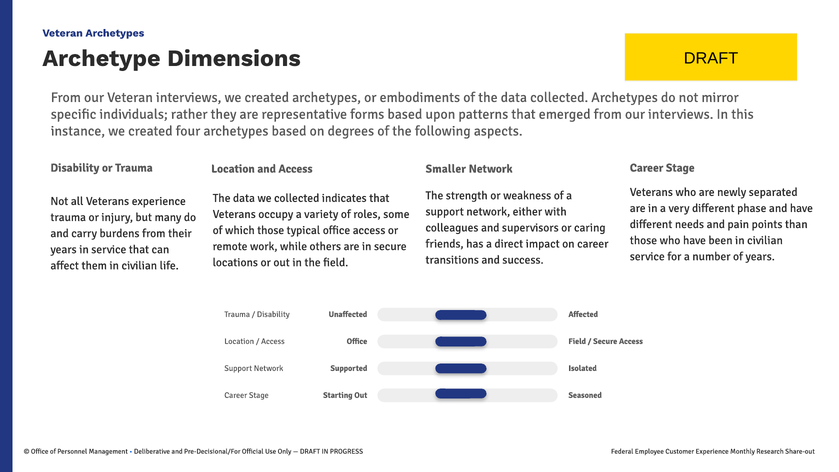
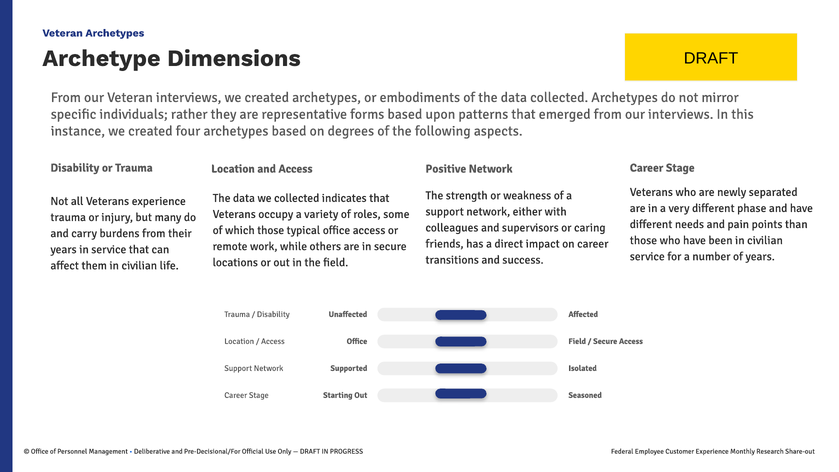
Smaller: Smaller -> Positive
